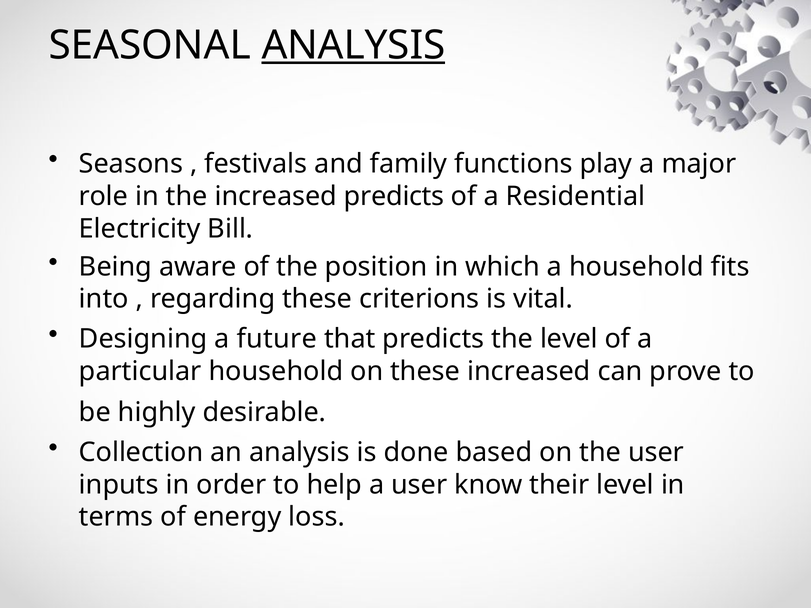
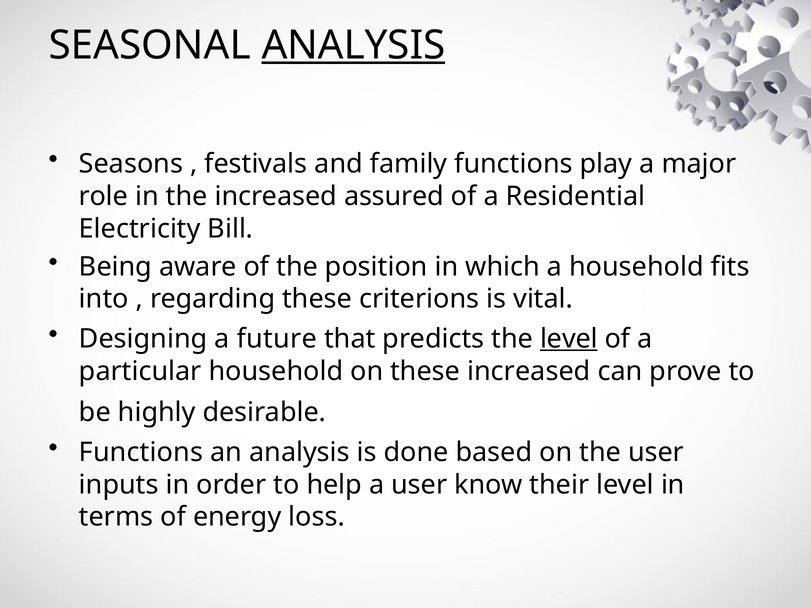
increased predicts: predicts -> assured
level at (569, 339) underline: none -> present
Collection at (141, 452): Collection -> Functions
